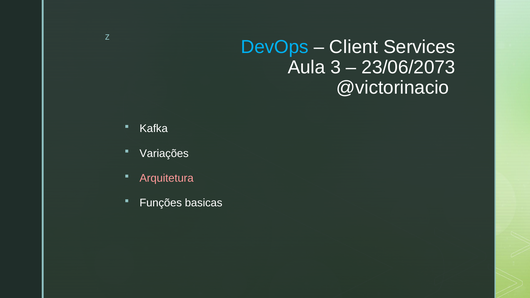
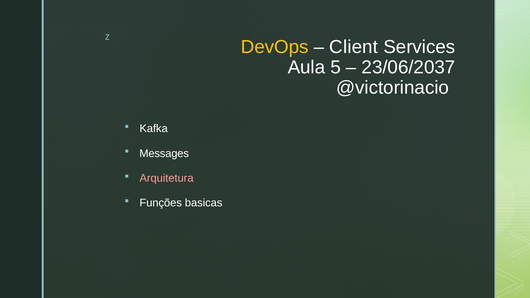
DevOps colour: light blue -> yellow
3: 3 -> 5
23/06/2073: 23/06/2073 -> 23/06/2037
Variações: Variações -> Messages
